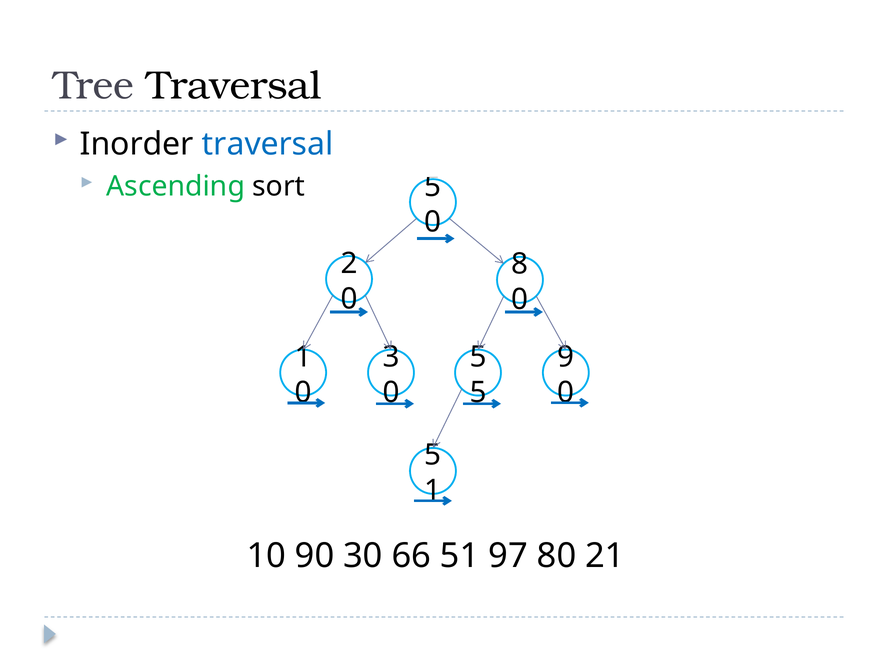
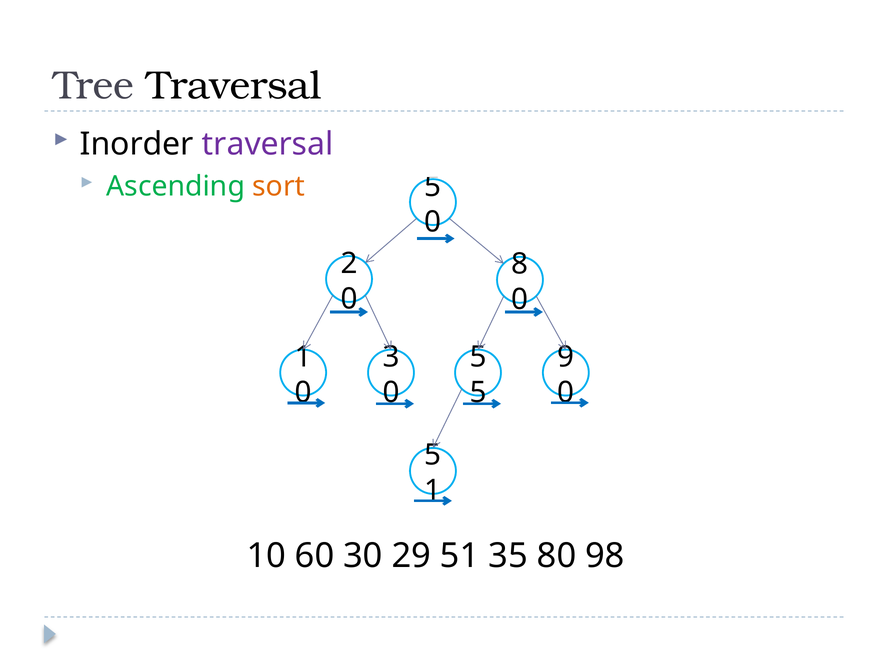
traversal at (268, 144) colour: blue -> purple
sort colour: black -> orange
90: 90 -> 60
66: 66 -> 29
97: 97 -> 35
21: 21 -> 98
